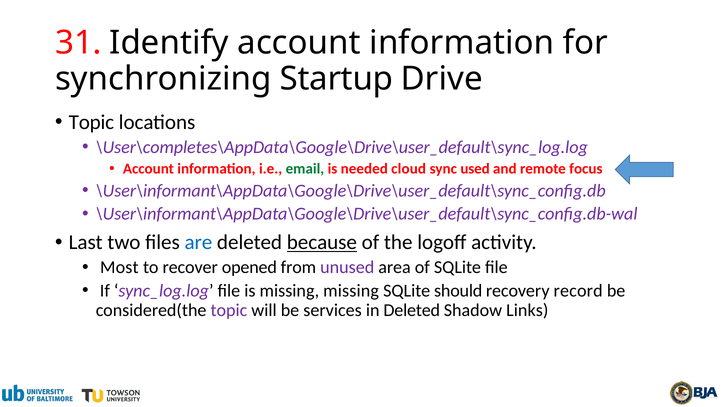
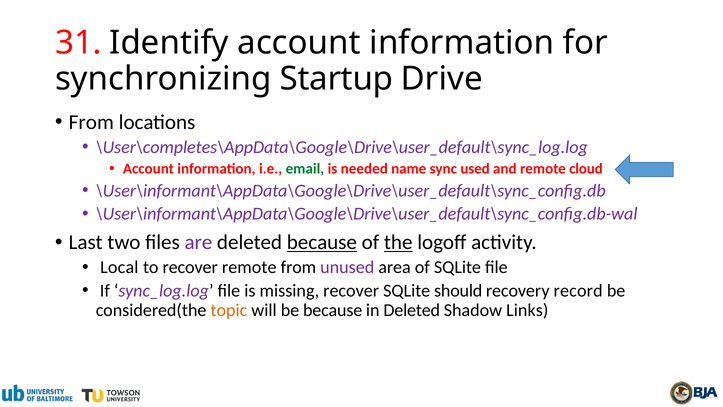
Topic at (91, 122): Topic -> From
cloud: cloud -> name
focus: focus -> cloud
are colour: blue -> purple
the underline: none -> present
Most: Most -> Local
recover opened: opened -> remote
missing missing: missing -> recover
topic at (229, 310) colour: purple -> orange
be services: services -> because
